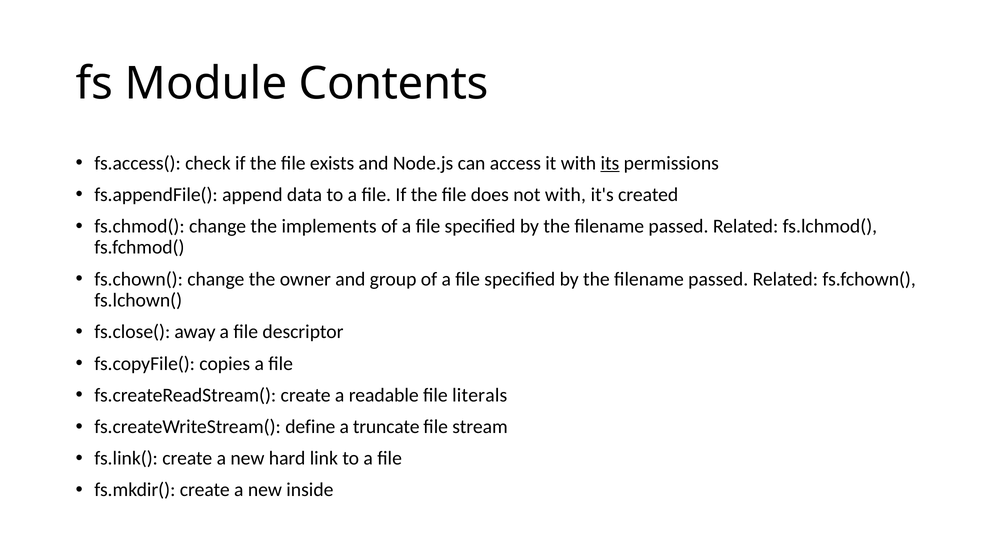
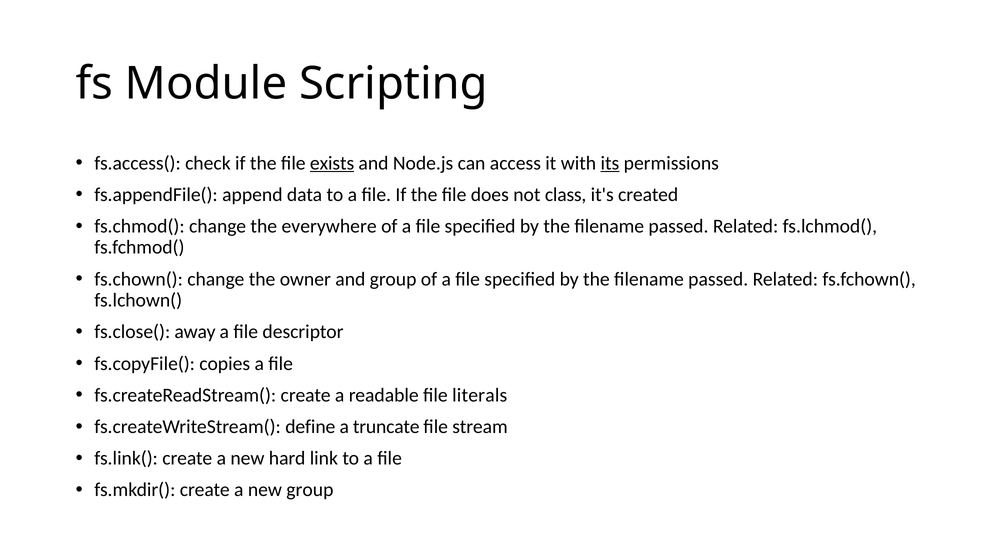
Contents: Contents -> Scripting
exists underline: none -> present
not with: with -> class
implements: implements -> everywhere
new inside: inside -> group
